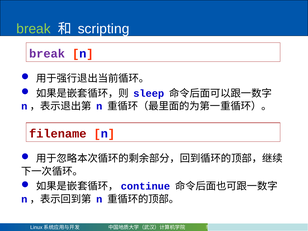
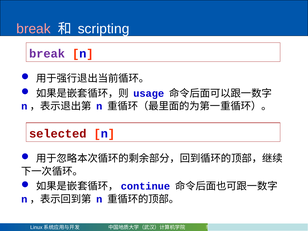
break at (34, 29) colour: light green -> pink
sleep: sleep -> usage
filename: filename -> selected
